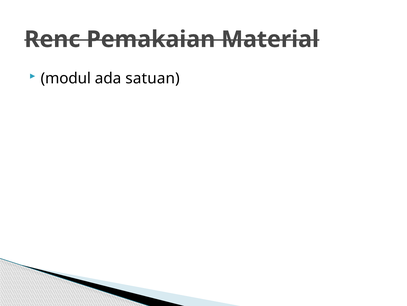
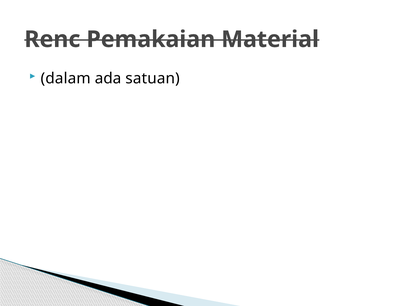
modul: modul -> dalam
